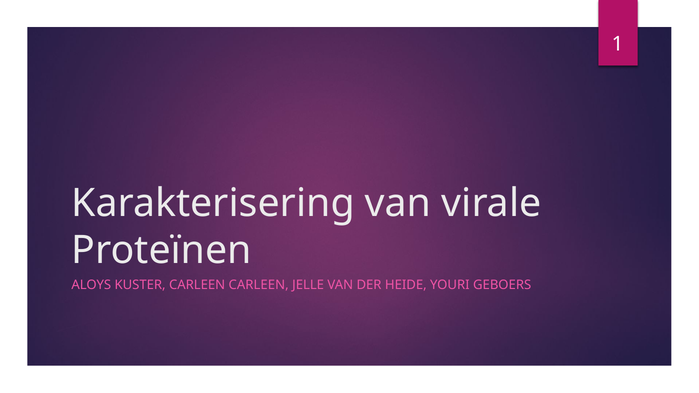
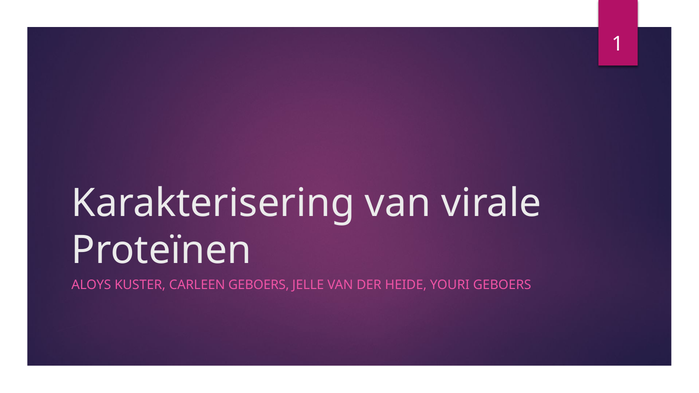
CARLEEN CARLEEN: CARLEEN -> GEBOERS
